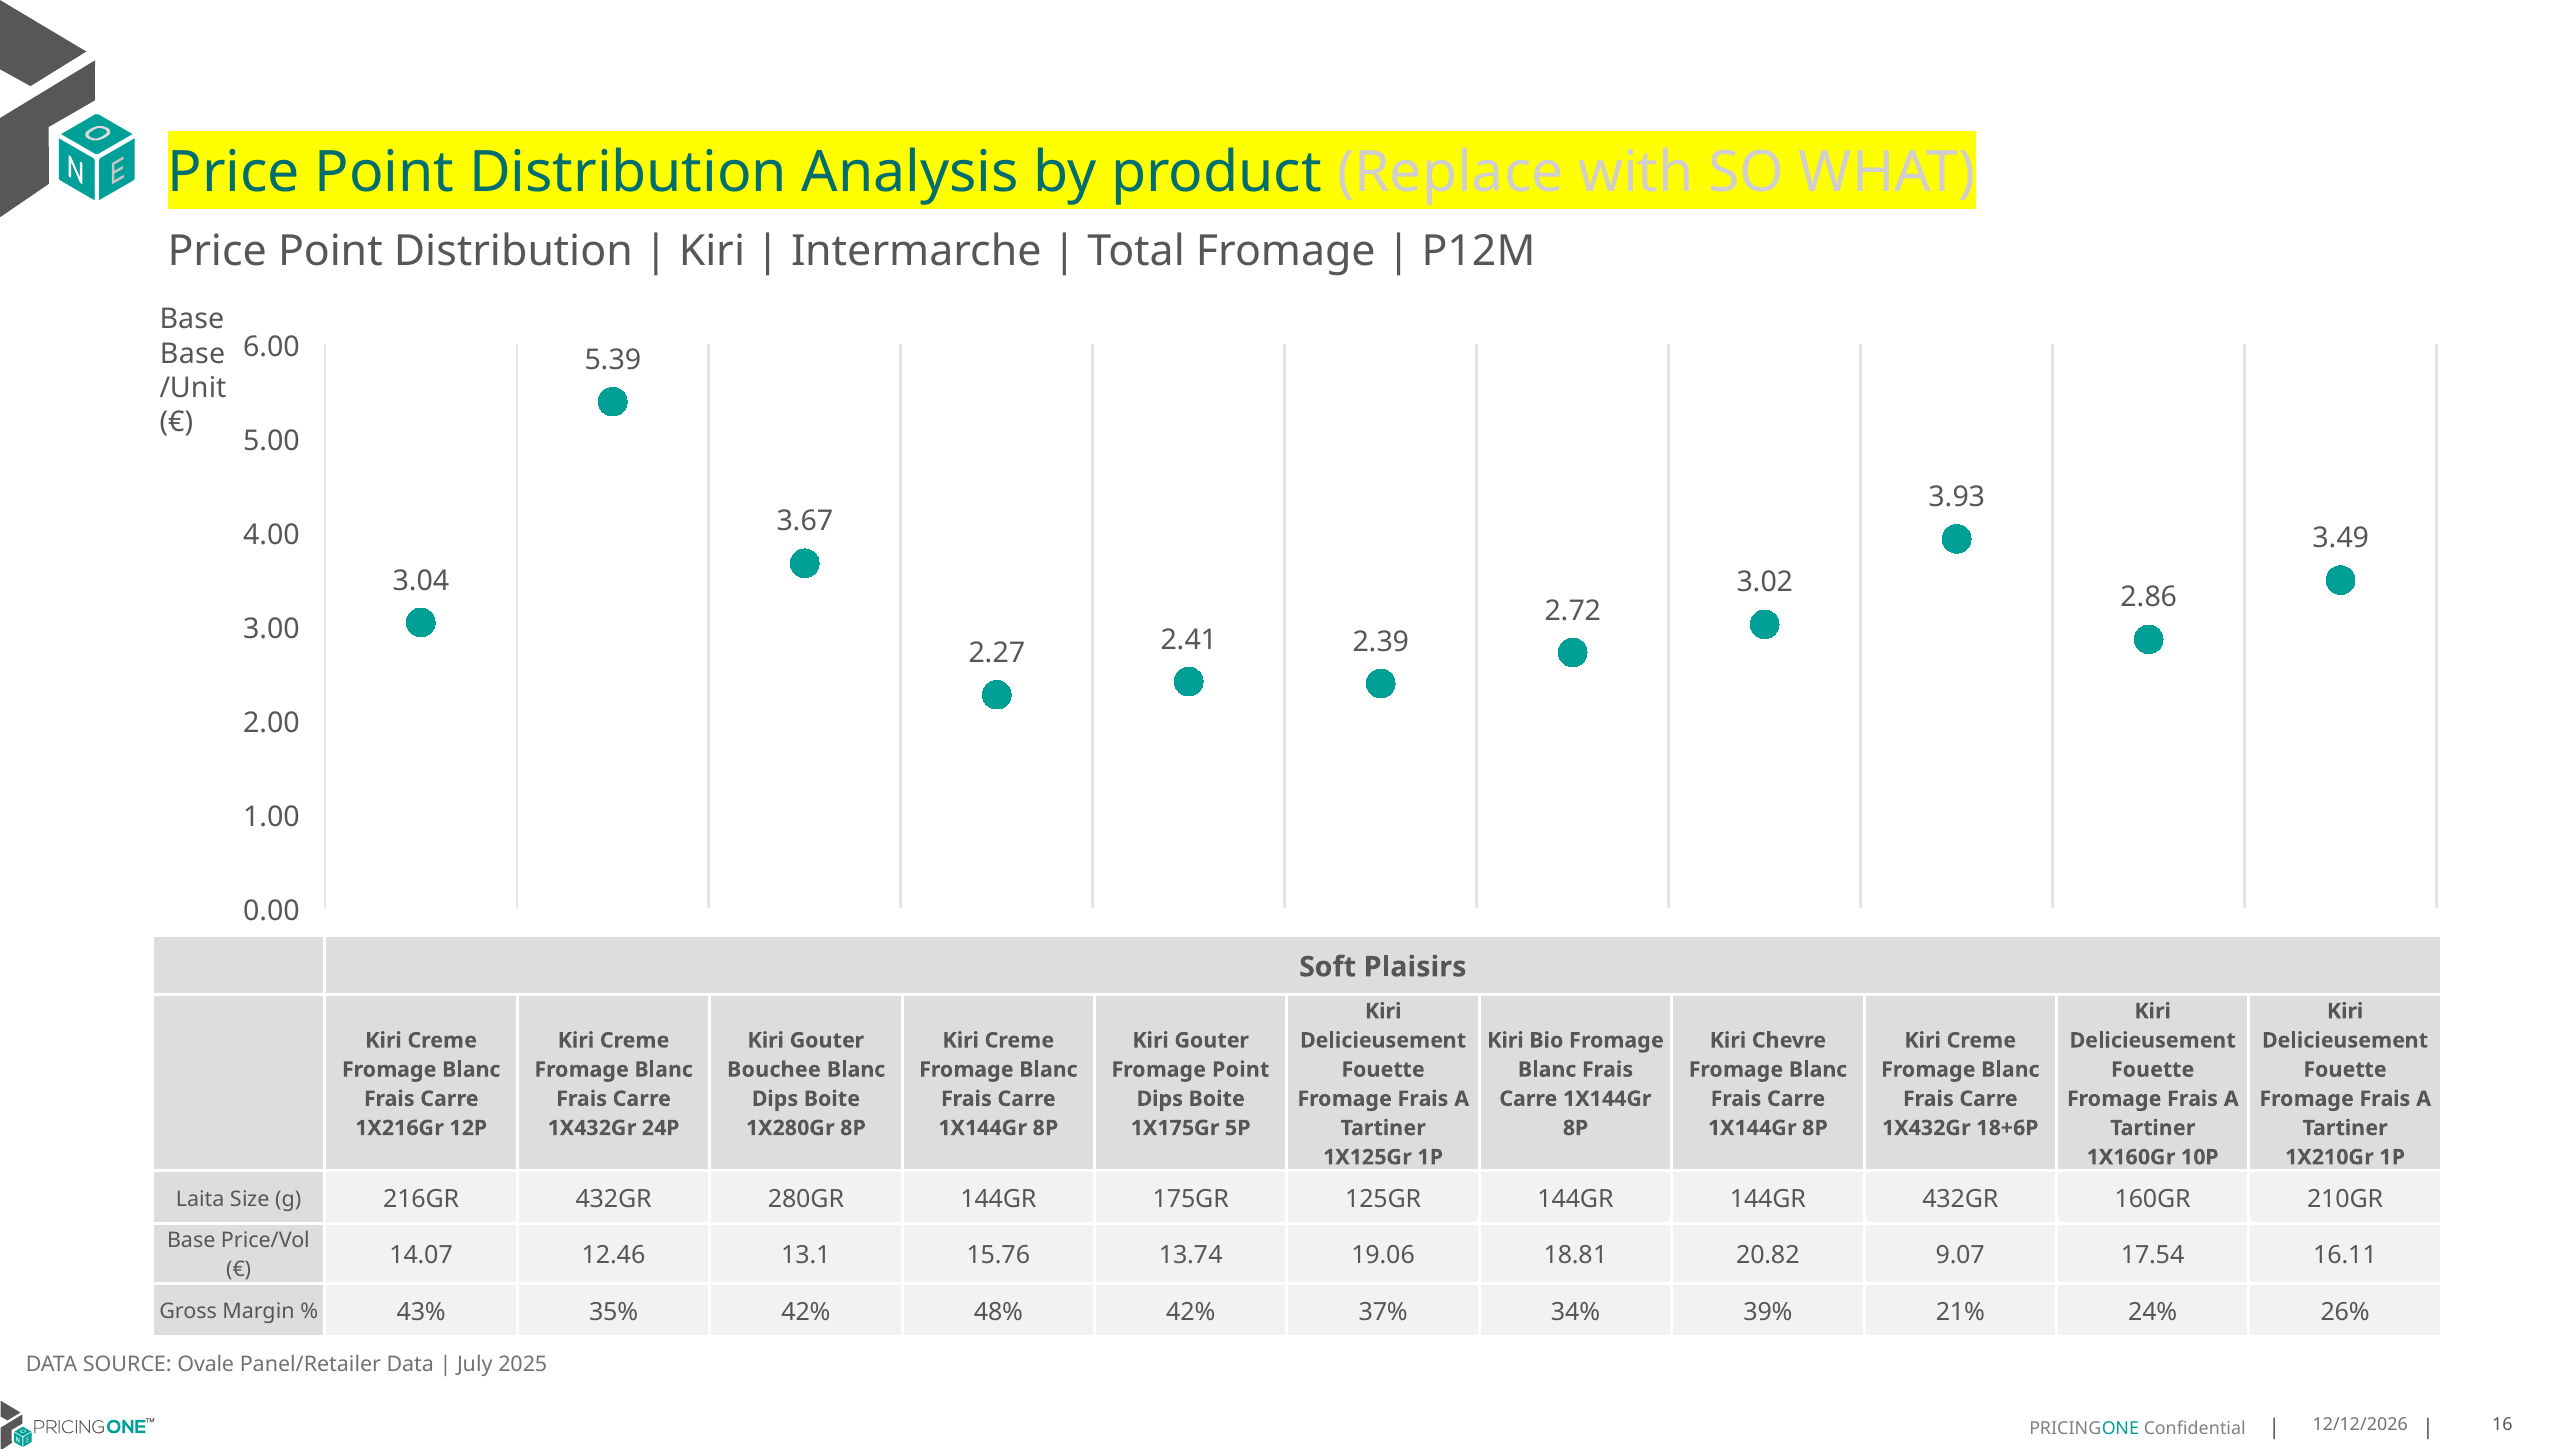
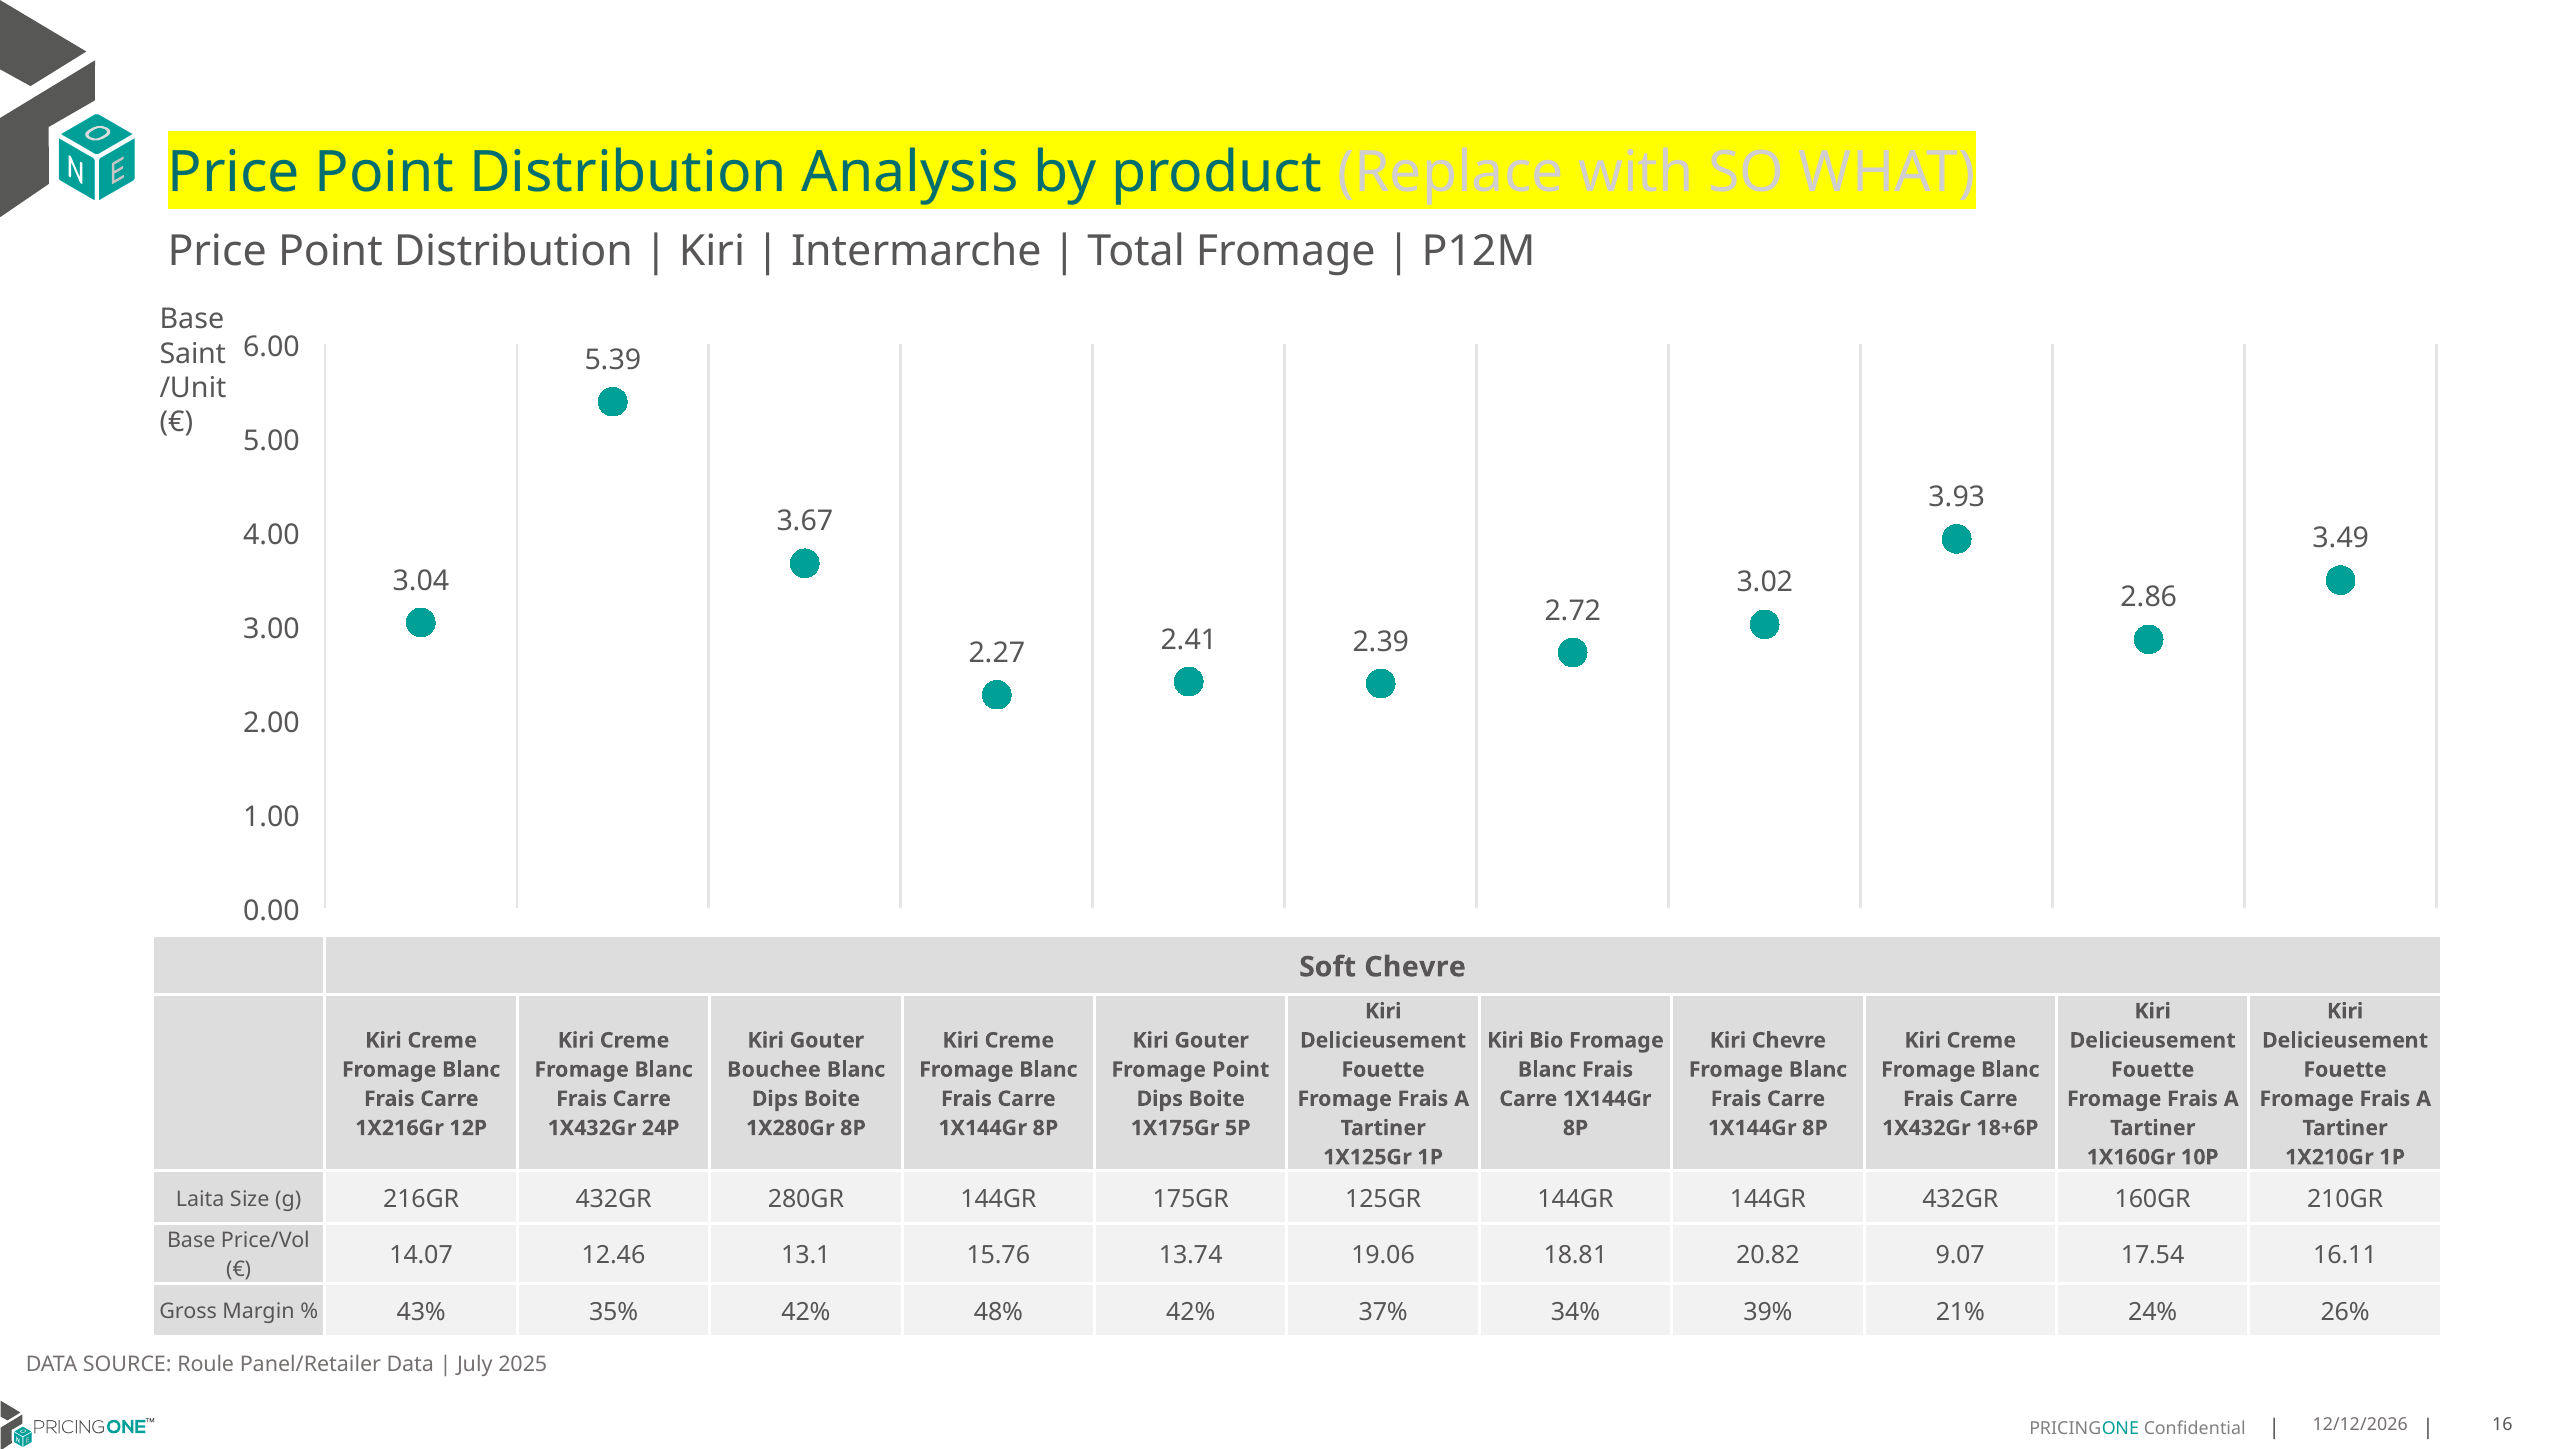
Base at (193, 354): Base -> Saint
Soft Plaisirs: Plaisirs -> Chevre
Ovale: Ovale -> Roule
